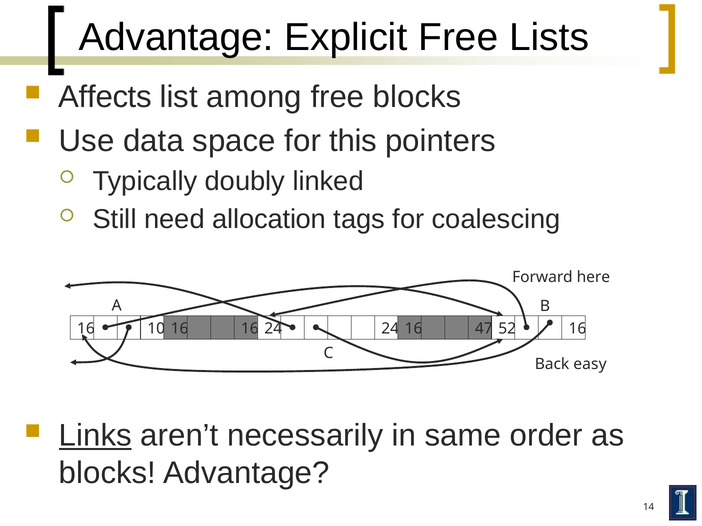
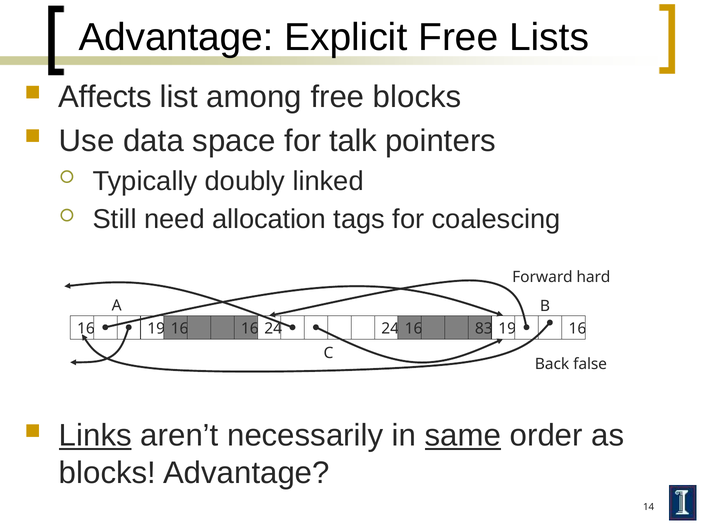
this: this -> talk
here: here -> hard
10 at (156, 329): 10 -> 19
47: 47 -> 83
24 52: 52 -> 19
easy: easy -> false
same underline: none -> present
